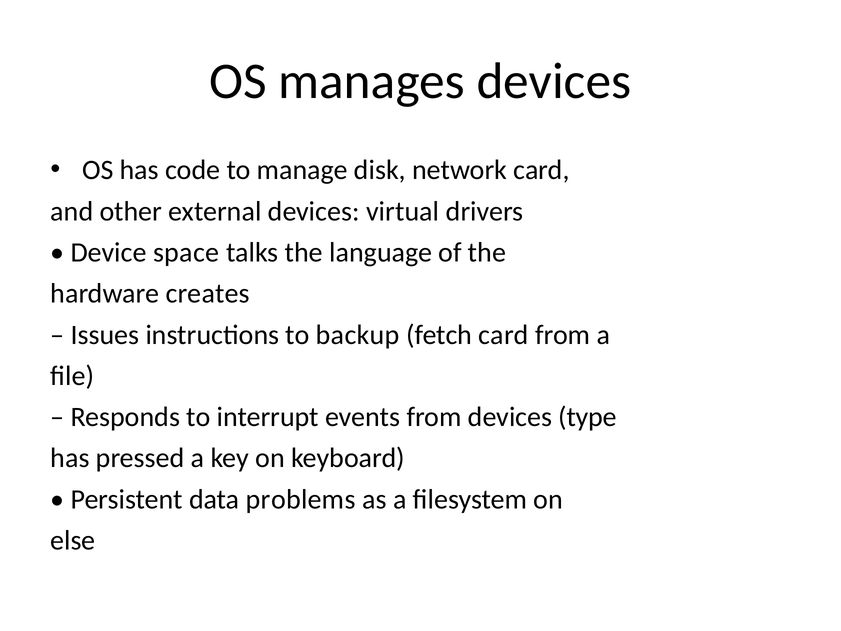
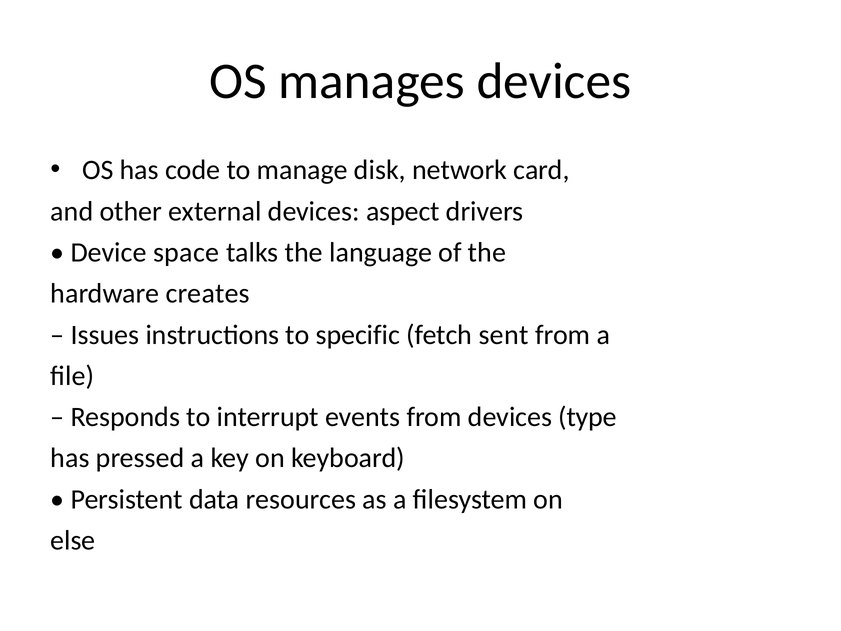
virtual: virtual -> aspect
backup: backup -> specific
fetch card: card -> sent
problems: problems -> resources
